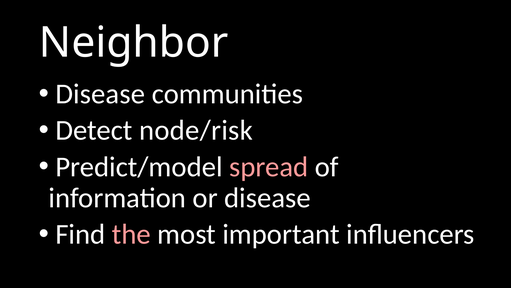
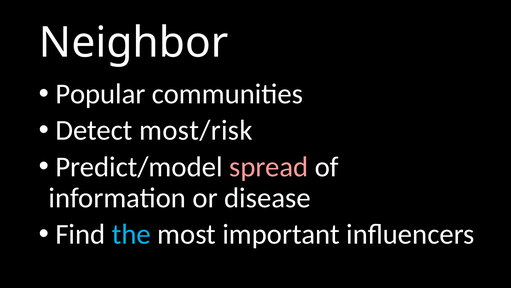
Disease at (100, 94): Disease -> Popular
node/risk: node/risk -> most/risk
the colour: pink -> light blue
